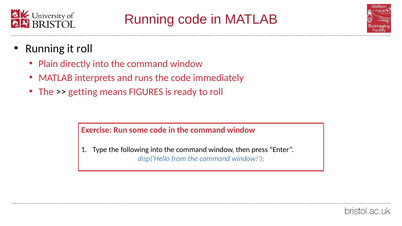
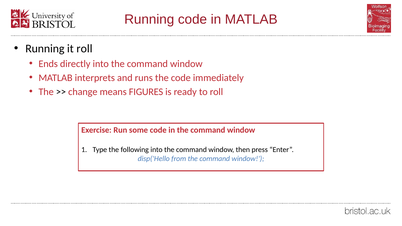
Plain: Plain -> Ends
getting: getting -> change
